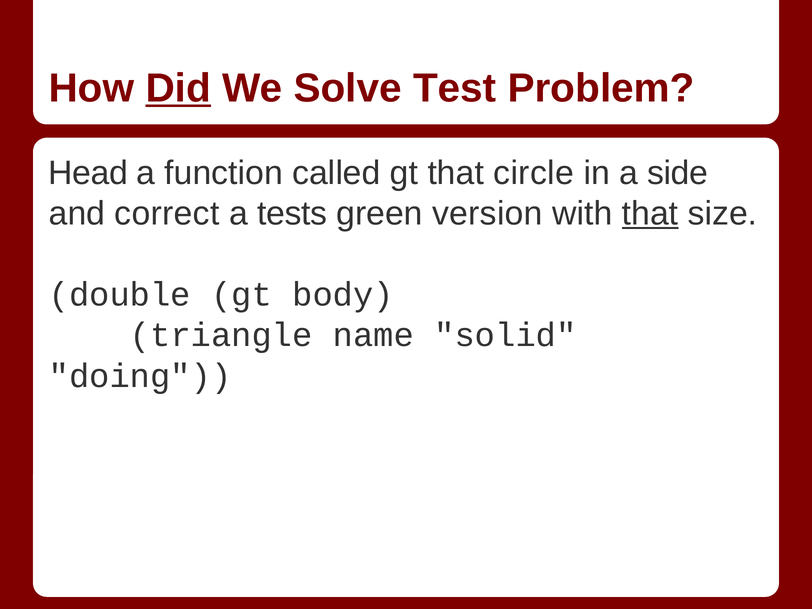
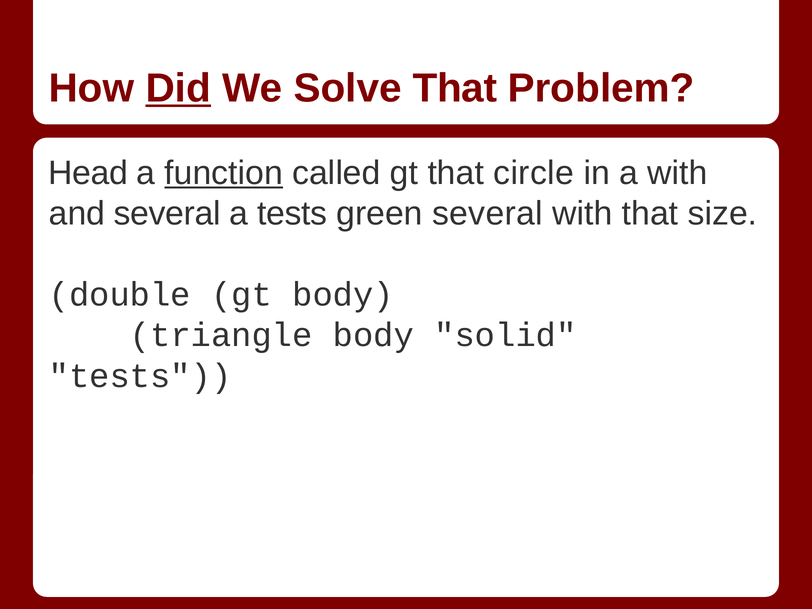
Solve Test: Test -> That
function underline: none -> present
a side: side -> with
and correct: correct -> several
green version: version -> several
that at (650, 213) underline: present -> none
triangle name: name -> body
doing at (140, 376): doing -> tests
